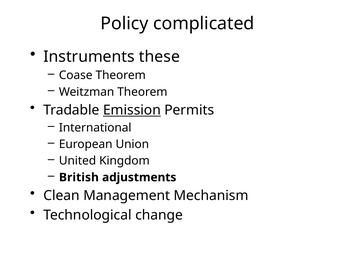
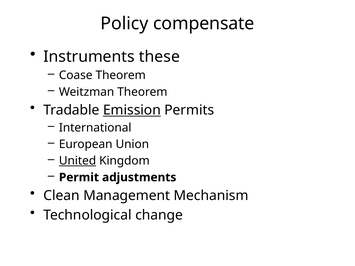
complicated: complicated -> compensate
United underline: none -> present
British: British -> Permit
